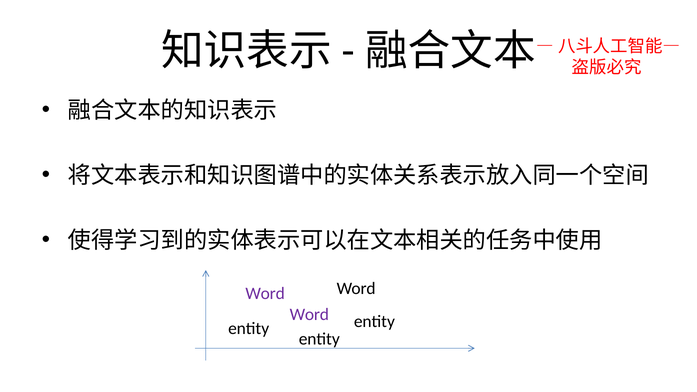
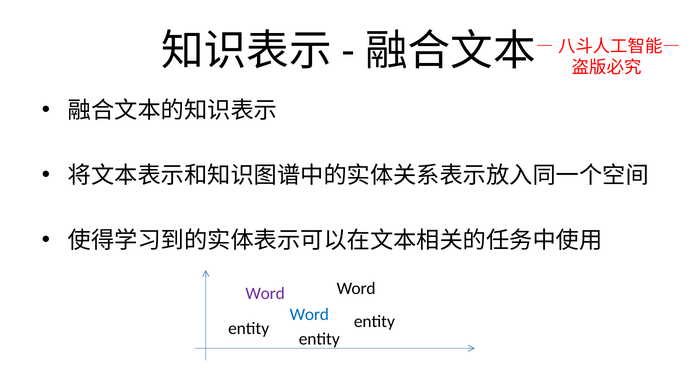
Word at (309, 315) colour: purple -> blue
